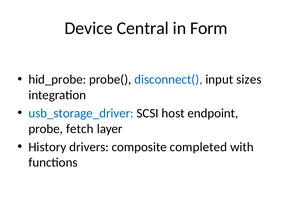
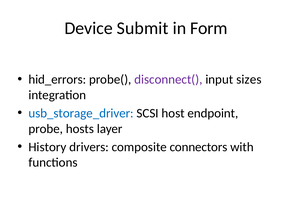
Central: Central -> Submit
hid_probe: hid_probe -> hid_errors
disconnect( colour: blue -> purple
fetch: fetch -> hosts
completed: completed -> connectors
